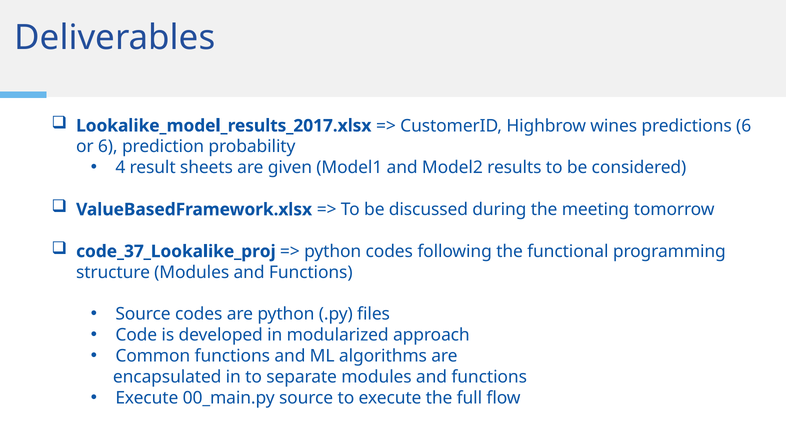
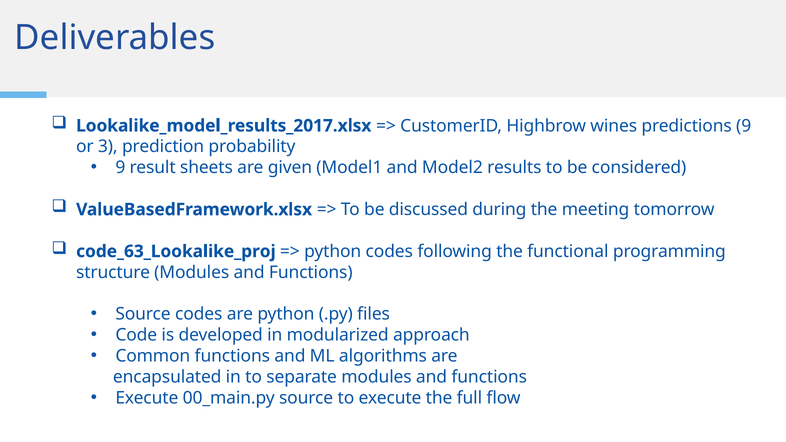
predictions 6: 6 -> 9
or 6: 6 -> 3
4 at (120, 168): 4 -> 9
code_37_Lookalike_proj: code_37_Lookalike_proj -> code_63_Lookalike_proj
